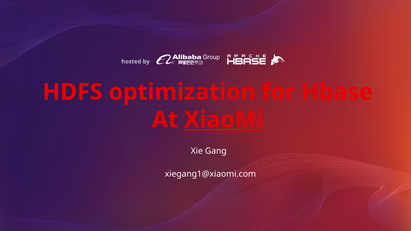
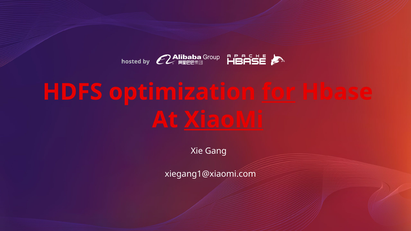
for underline: none -> present
